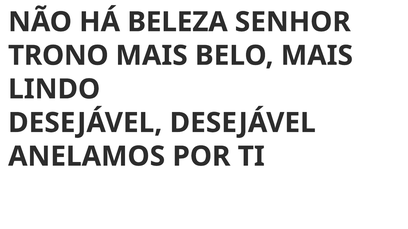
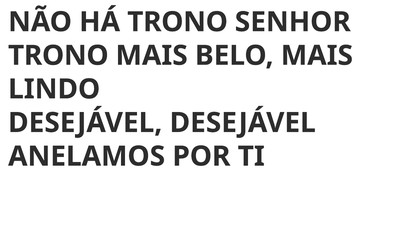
HÁ BELEZA: BELEZA -> TRONO
